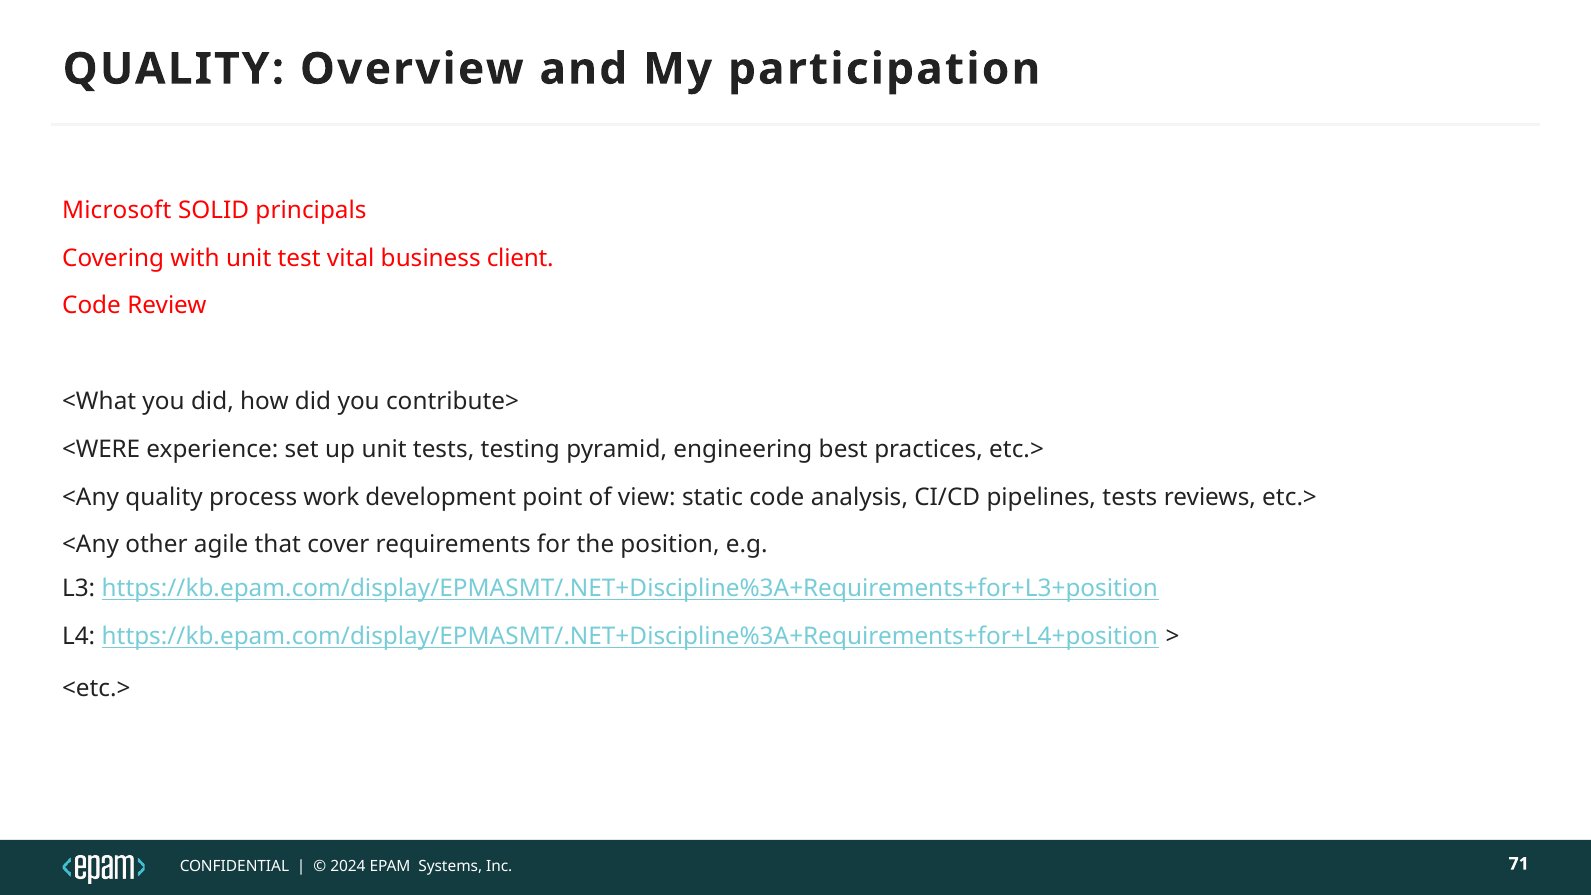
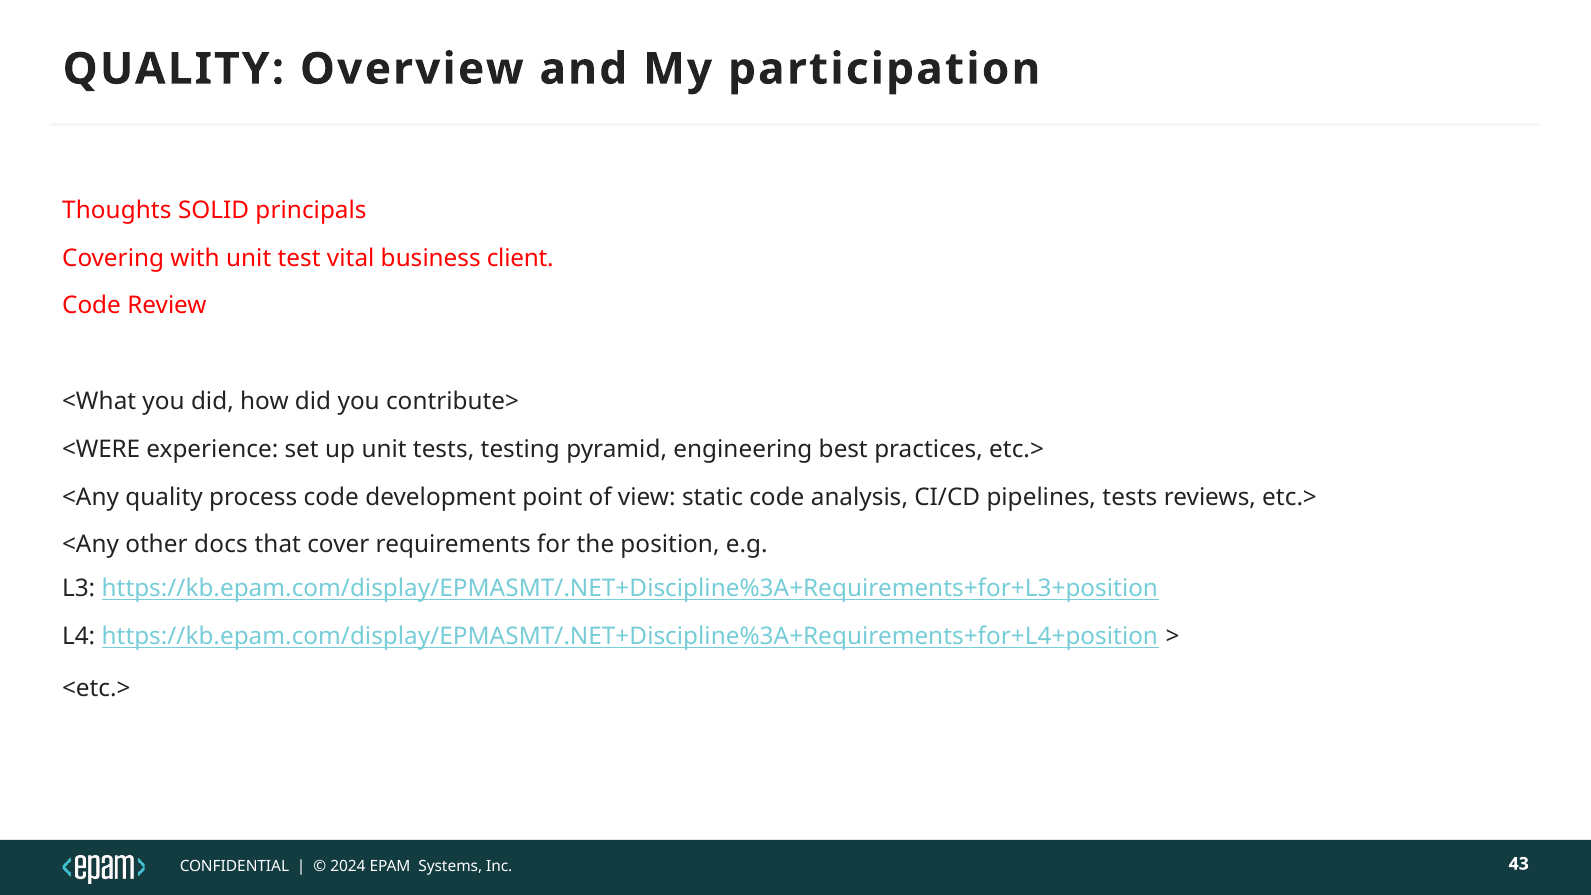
Microsoft: Microsoft -> Thoughts
process work: work -> code
agile: agile -> docs
71: 71 -> 43
